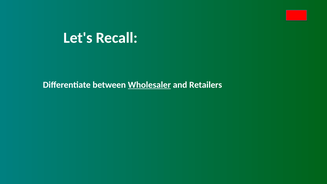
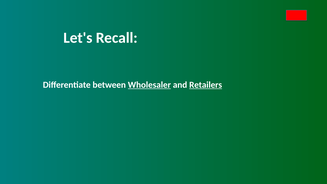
Retailers underline: none -> present
